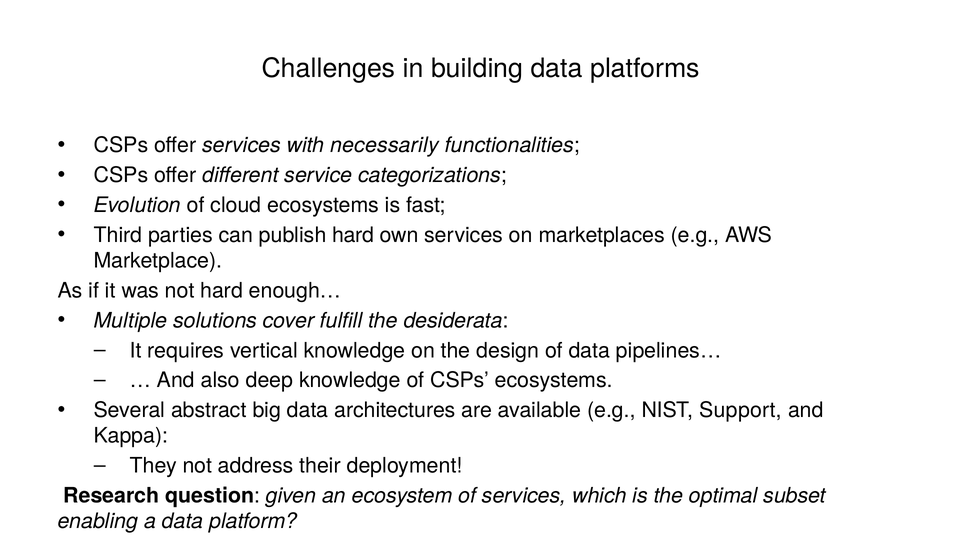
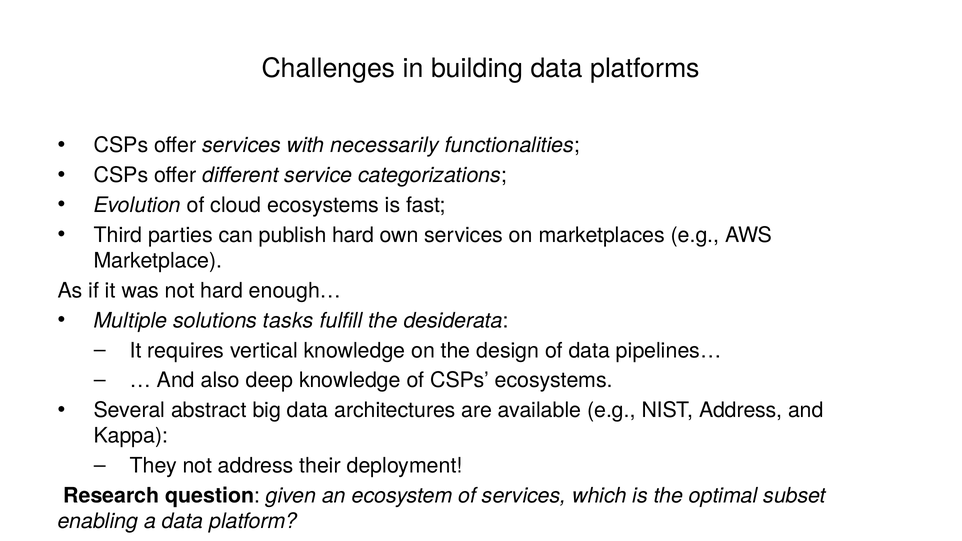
cover: cover -> tasks
NIST Support: Support -> Address
